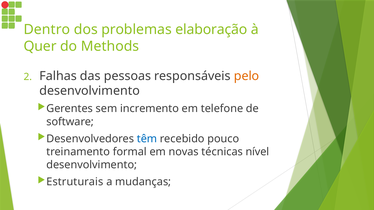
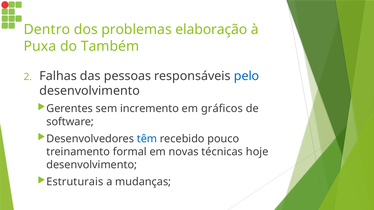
Quer: Quer -> Puxa
Methods: Methods -> Também
pelo colour: orange -> blue
telefone: telefone -> gráficos
nível: nível -> hoje
